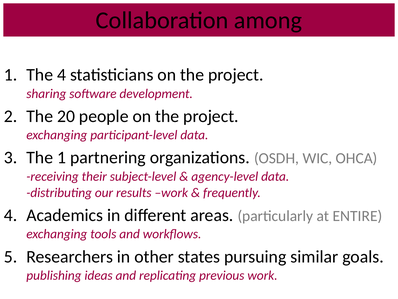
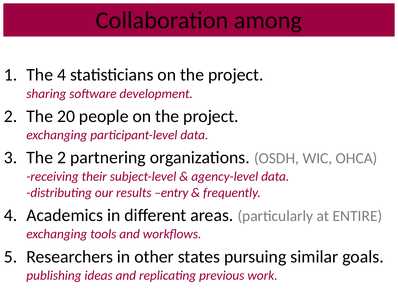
The 1: 1 -> 2
results work: work -> entry
